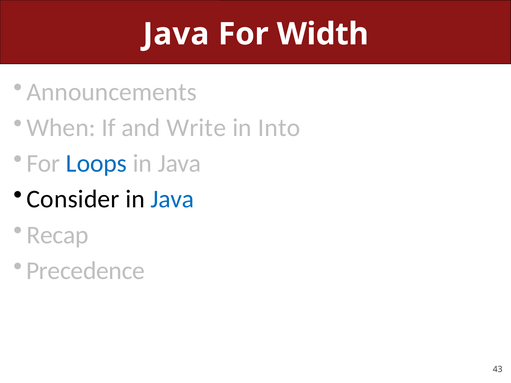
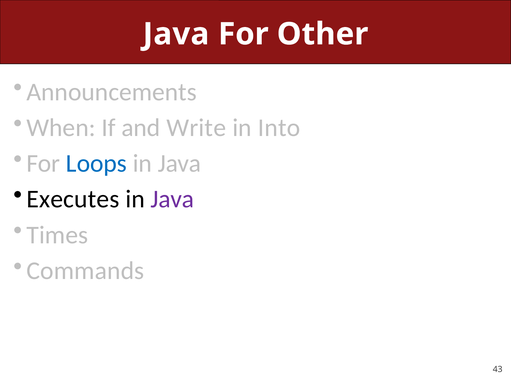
Width: Width -> Other
Consider: Consider -> Executes
Java at (172, 199) colour: blue -> purple
Recap: Recap -> Times
Precedence: Precedence -> Commands
